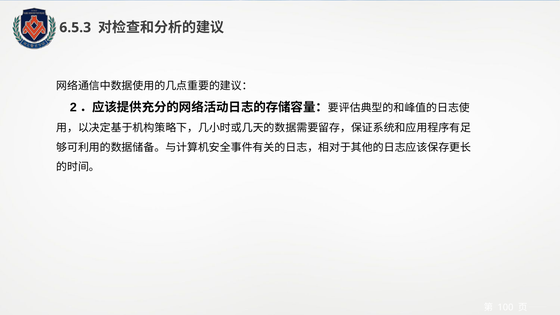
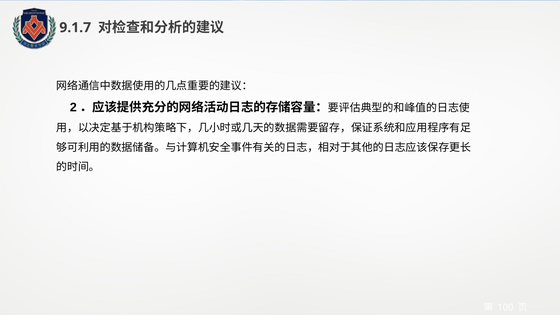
6.5.3: 6.5.3 -> 9.1.7
